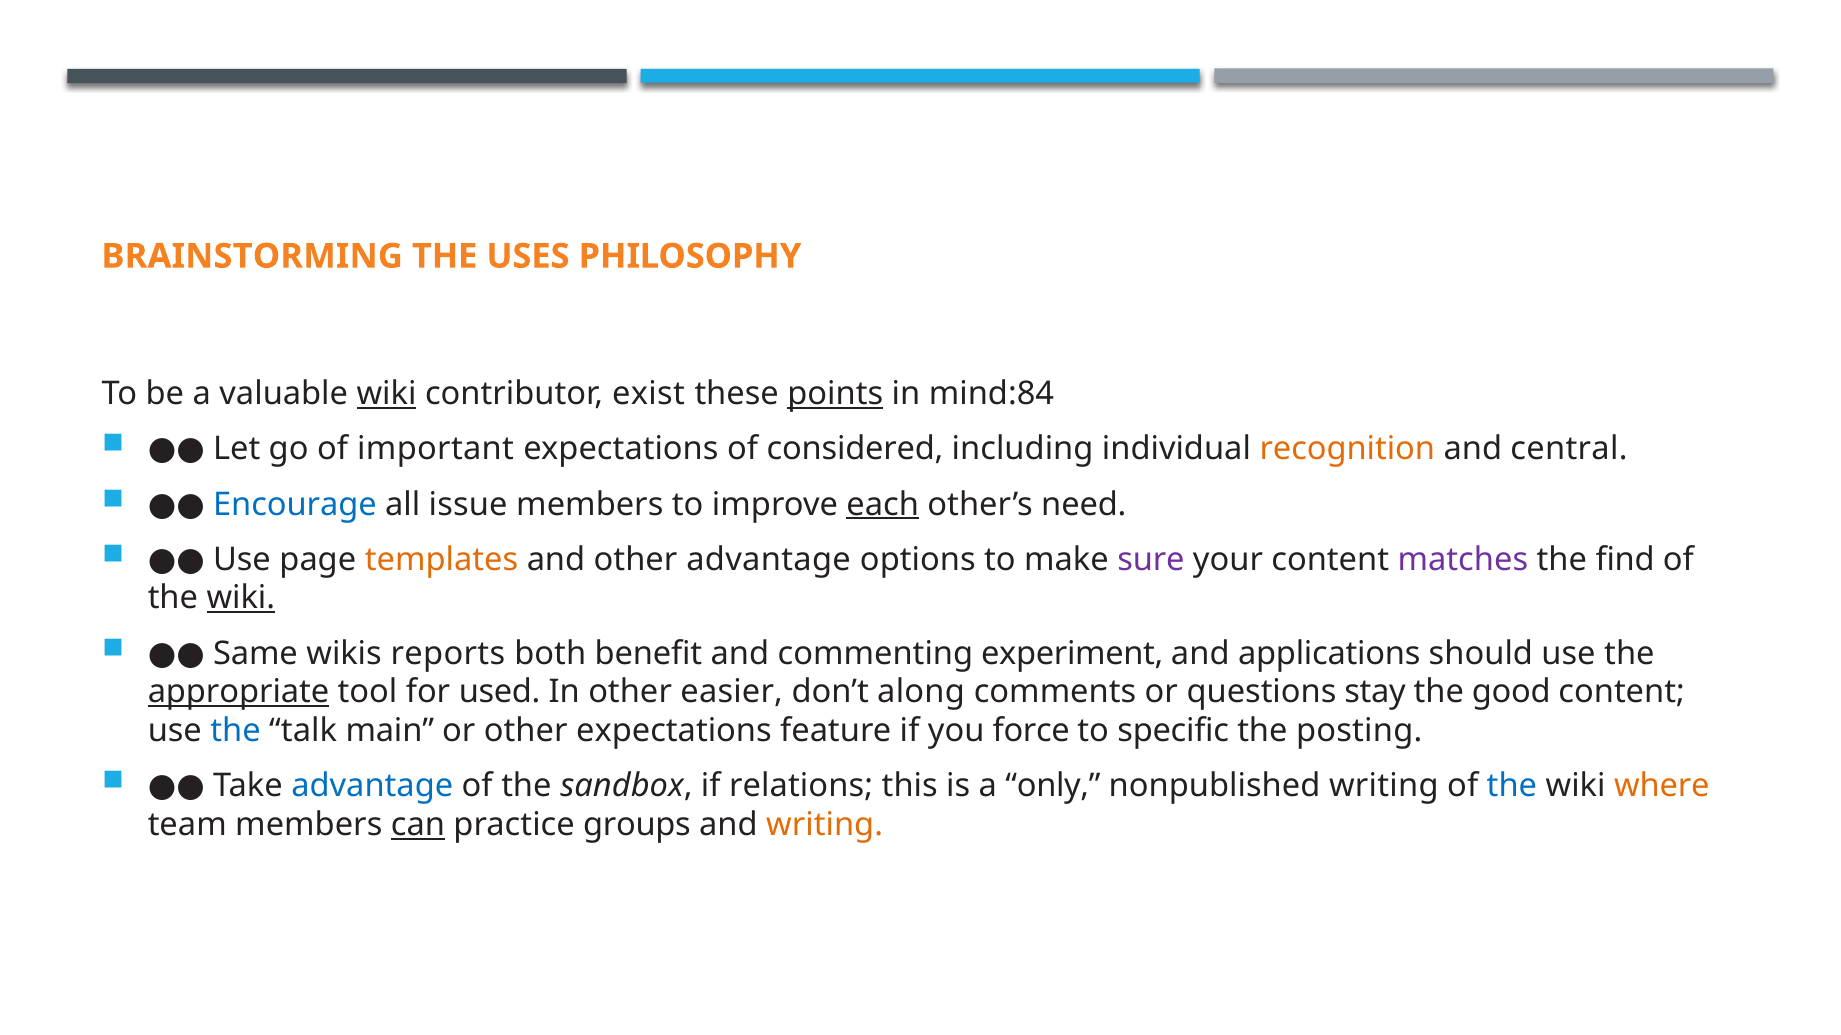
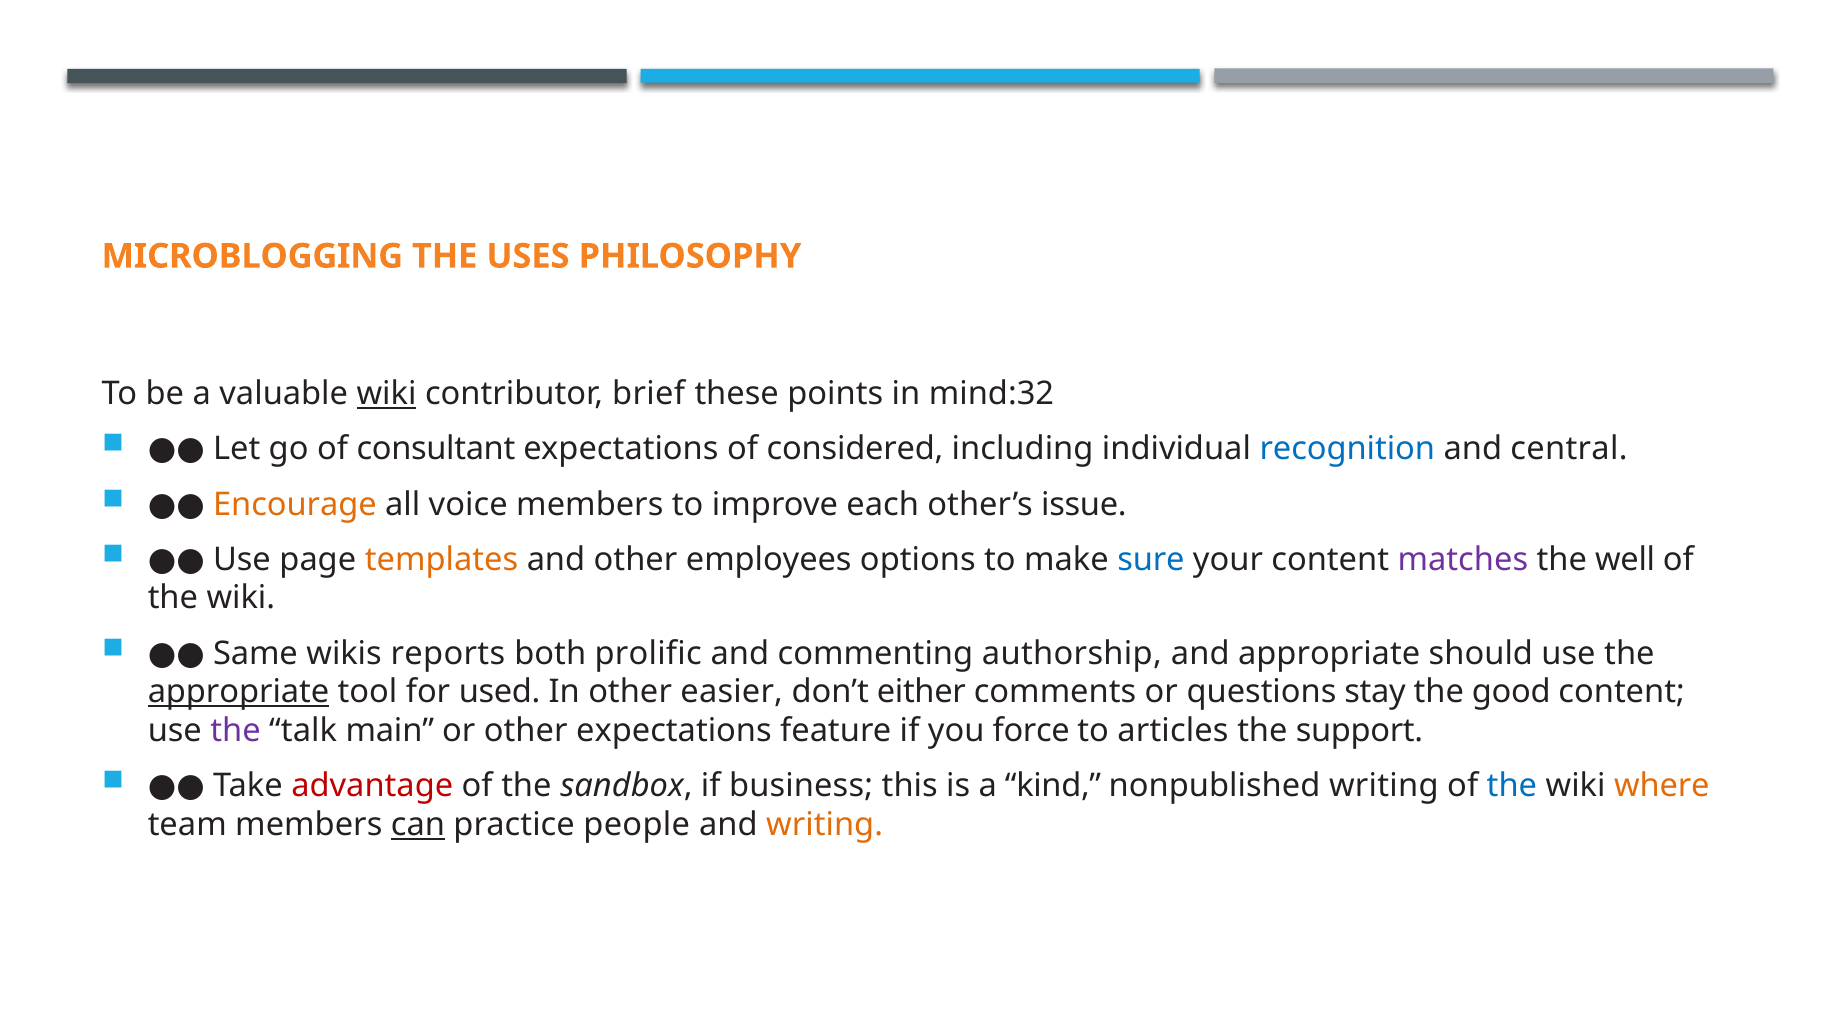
BRAINSTORMING: BRAINSTORMING -> MICROBLOGGING
exist: exist -> brief
points underline: present -> none
mind:84: mind:84 -> mind:32
important: important -> consultant
recognition colour: orange -> blue
Encourage colour: blue -> orange
issue: issue -> voice
each underline: present -> none
need: need -> issue
other advantage: advantage -> employees
sure colour: purple -> blue
find: find -> well
wiki at (241, 599) underline: present -> none
benefit: benefit -> prolific
experiment: experiment -> authorship
and applications: applications -> appropriate
along: along -> either
the at (235, 731) colour: blue -> purple
specific: specific -> articles
posting: posting -> support
advantage at (372, 786) colour: blue -> red
relations: relations -> business
only: only -> kind
groups: groups -> people
